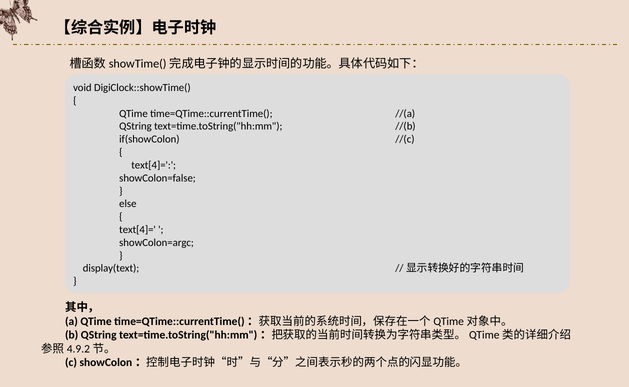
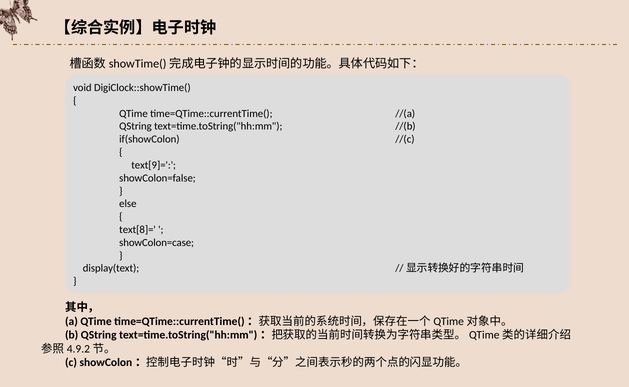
text[4]= at (154, 165): text[4]= -> text[9]=
text[4]= at (138, 230): text[4]= -> text[8]=
showColon=argc: showColon=argc -> showColon=case
